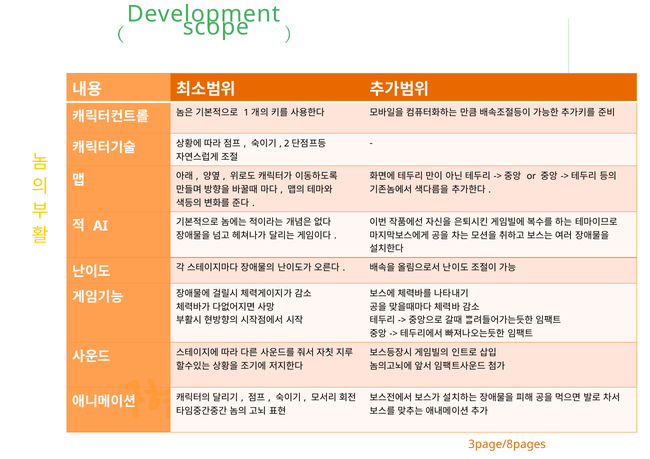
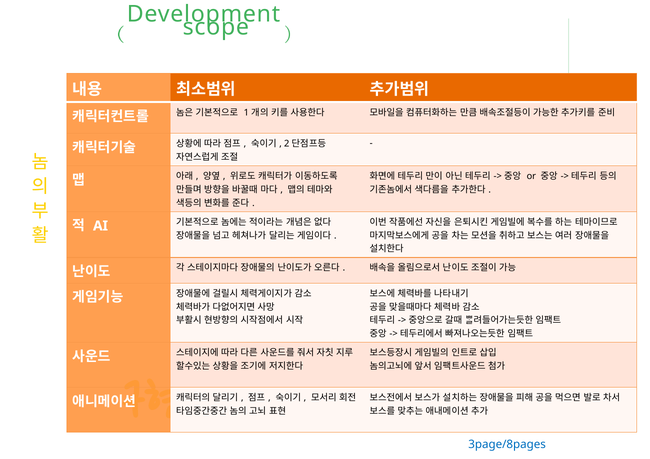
3page/8pages colour: orange -> blue
